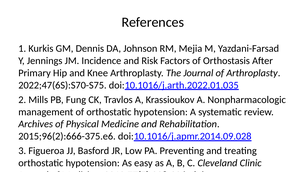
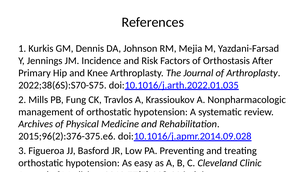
2022;47(6S):S70-S75: 2022;47(6S):S70-S75 -> 2022;38(6S):S70-S75
2015;96(2):666-375.e6: 2015;96(2):666-375.e6 -> 2015;96(2):376-375.e6
